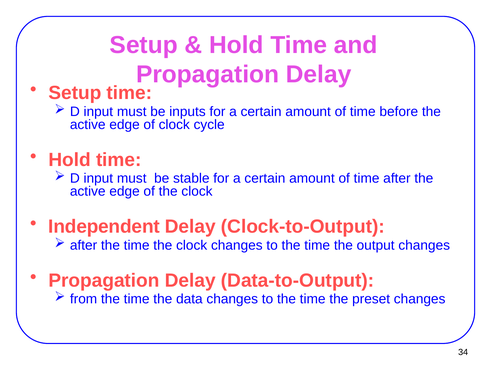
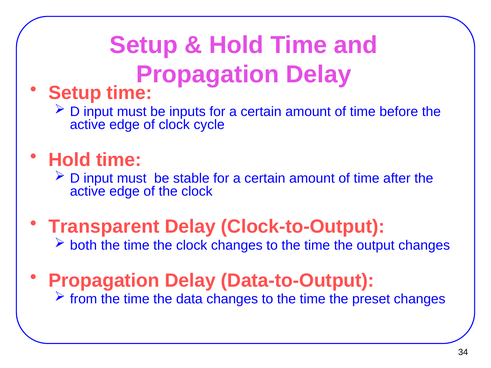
Independent: Independent -> Transparent
after at (84, 245): after -> both
